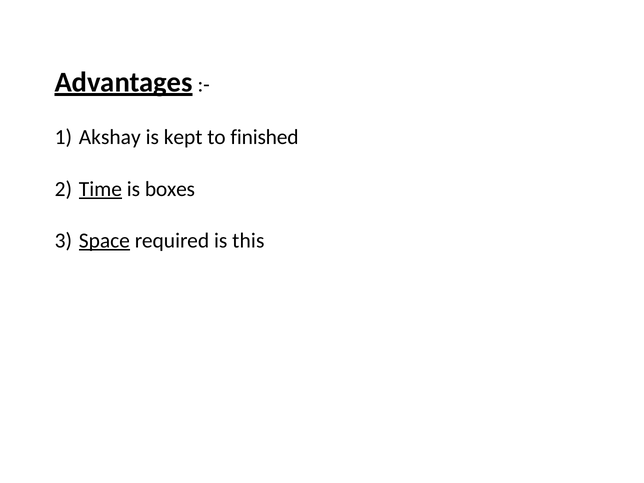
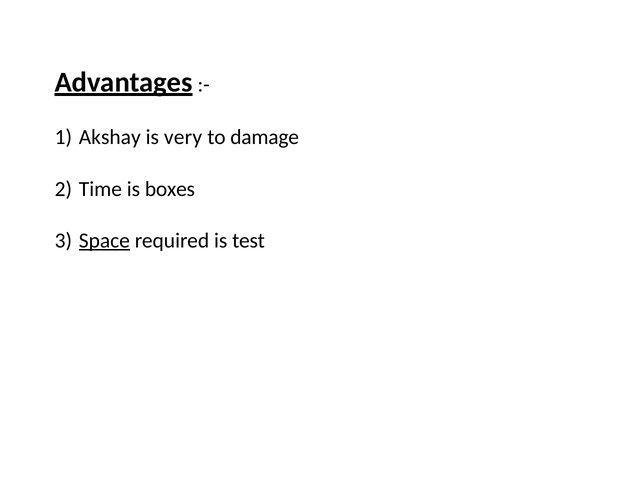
kept: kept -> very
finished: finished -> damage
Time underline: present -> none
this: this -> test
